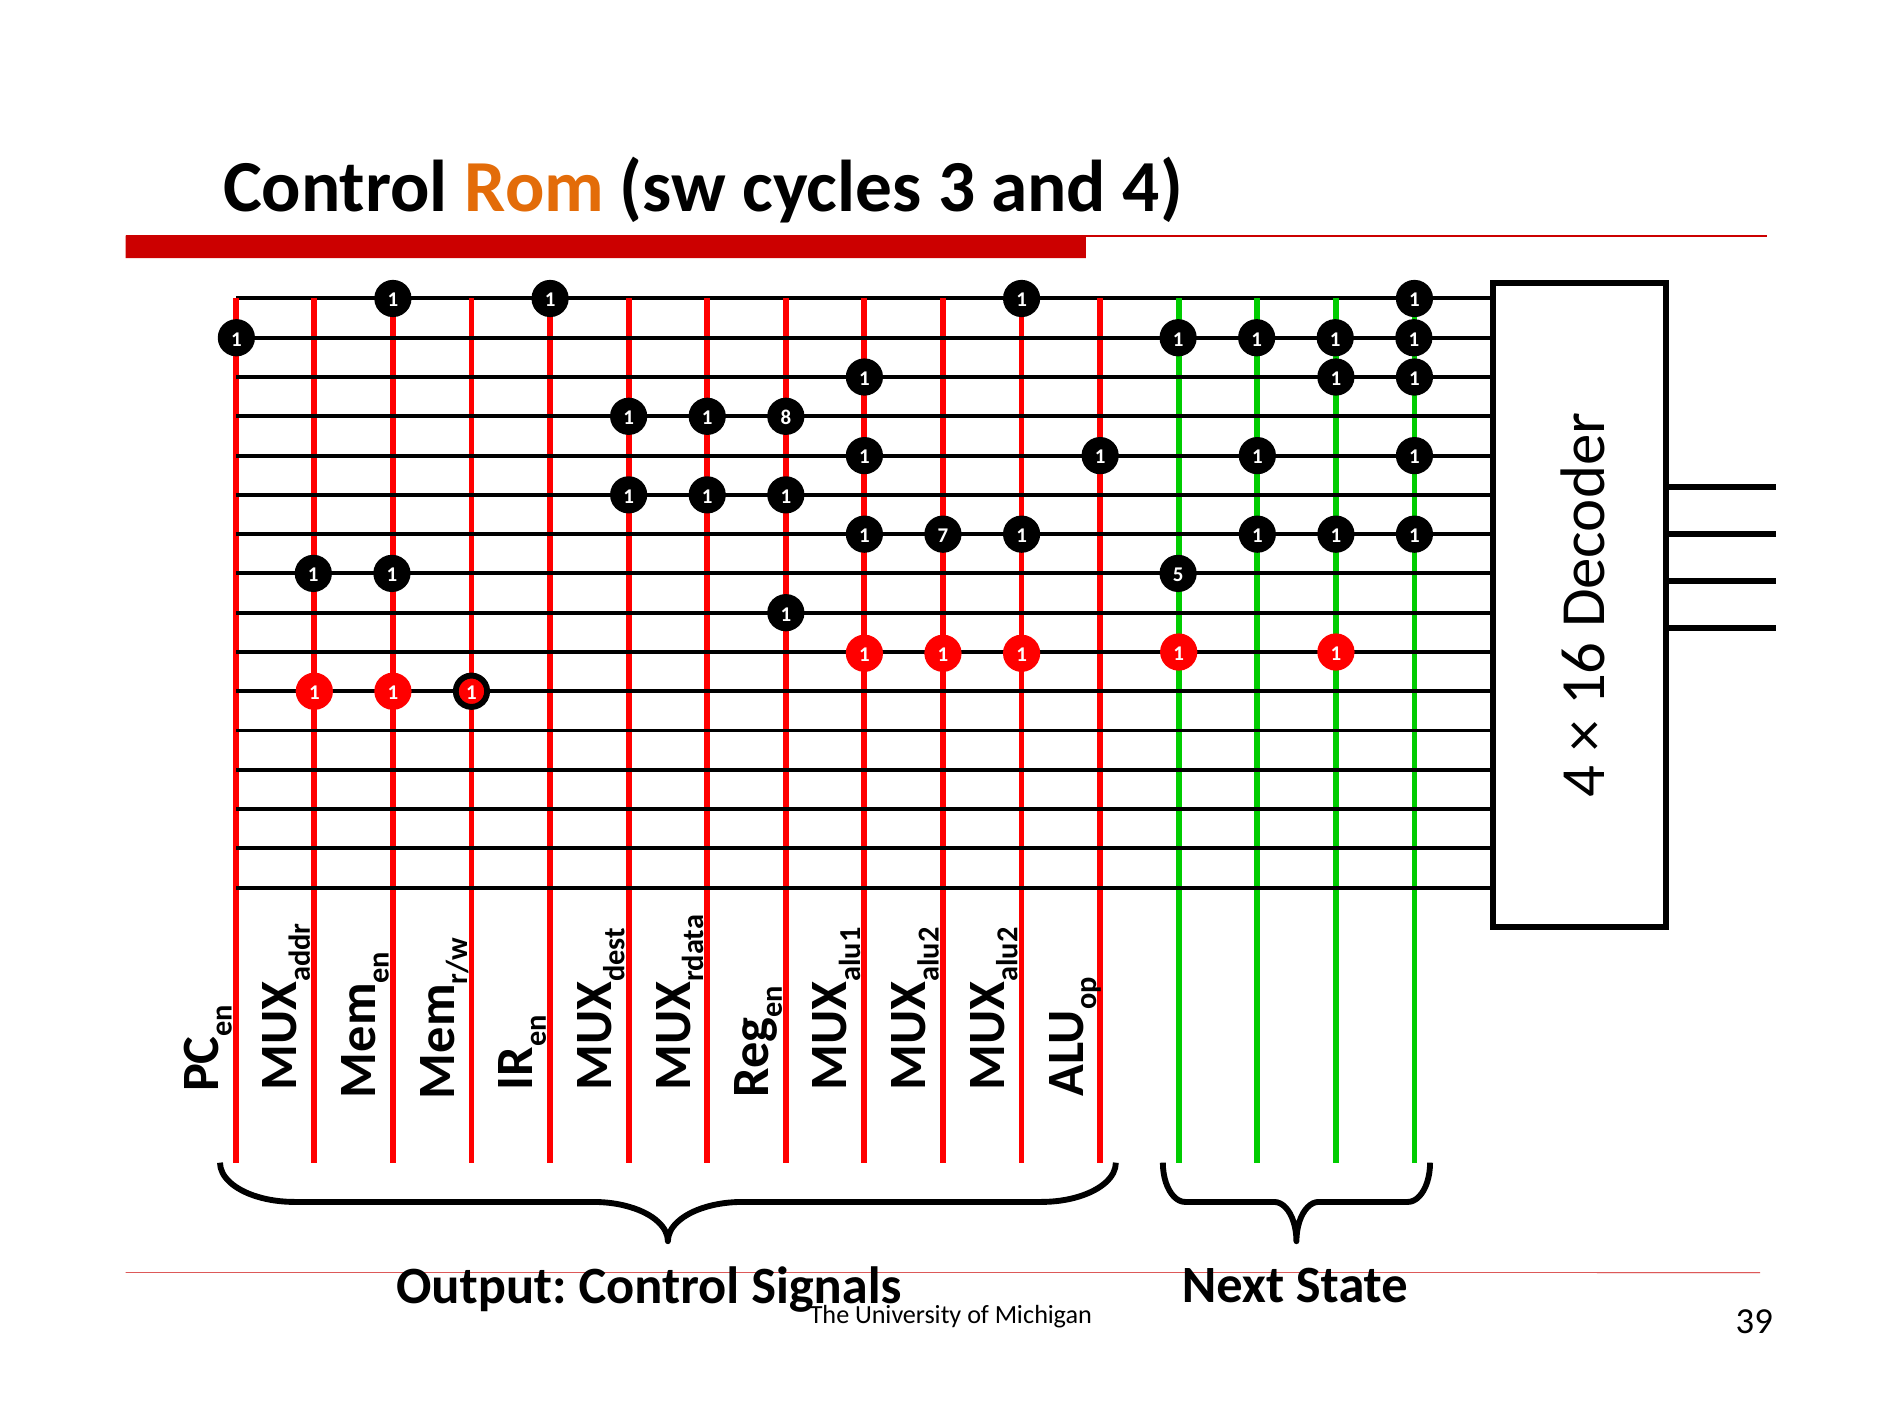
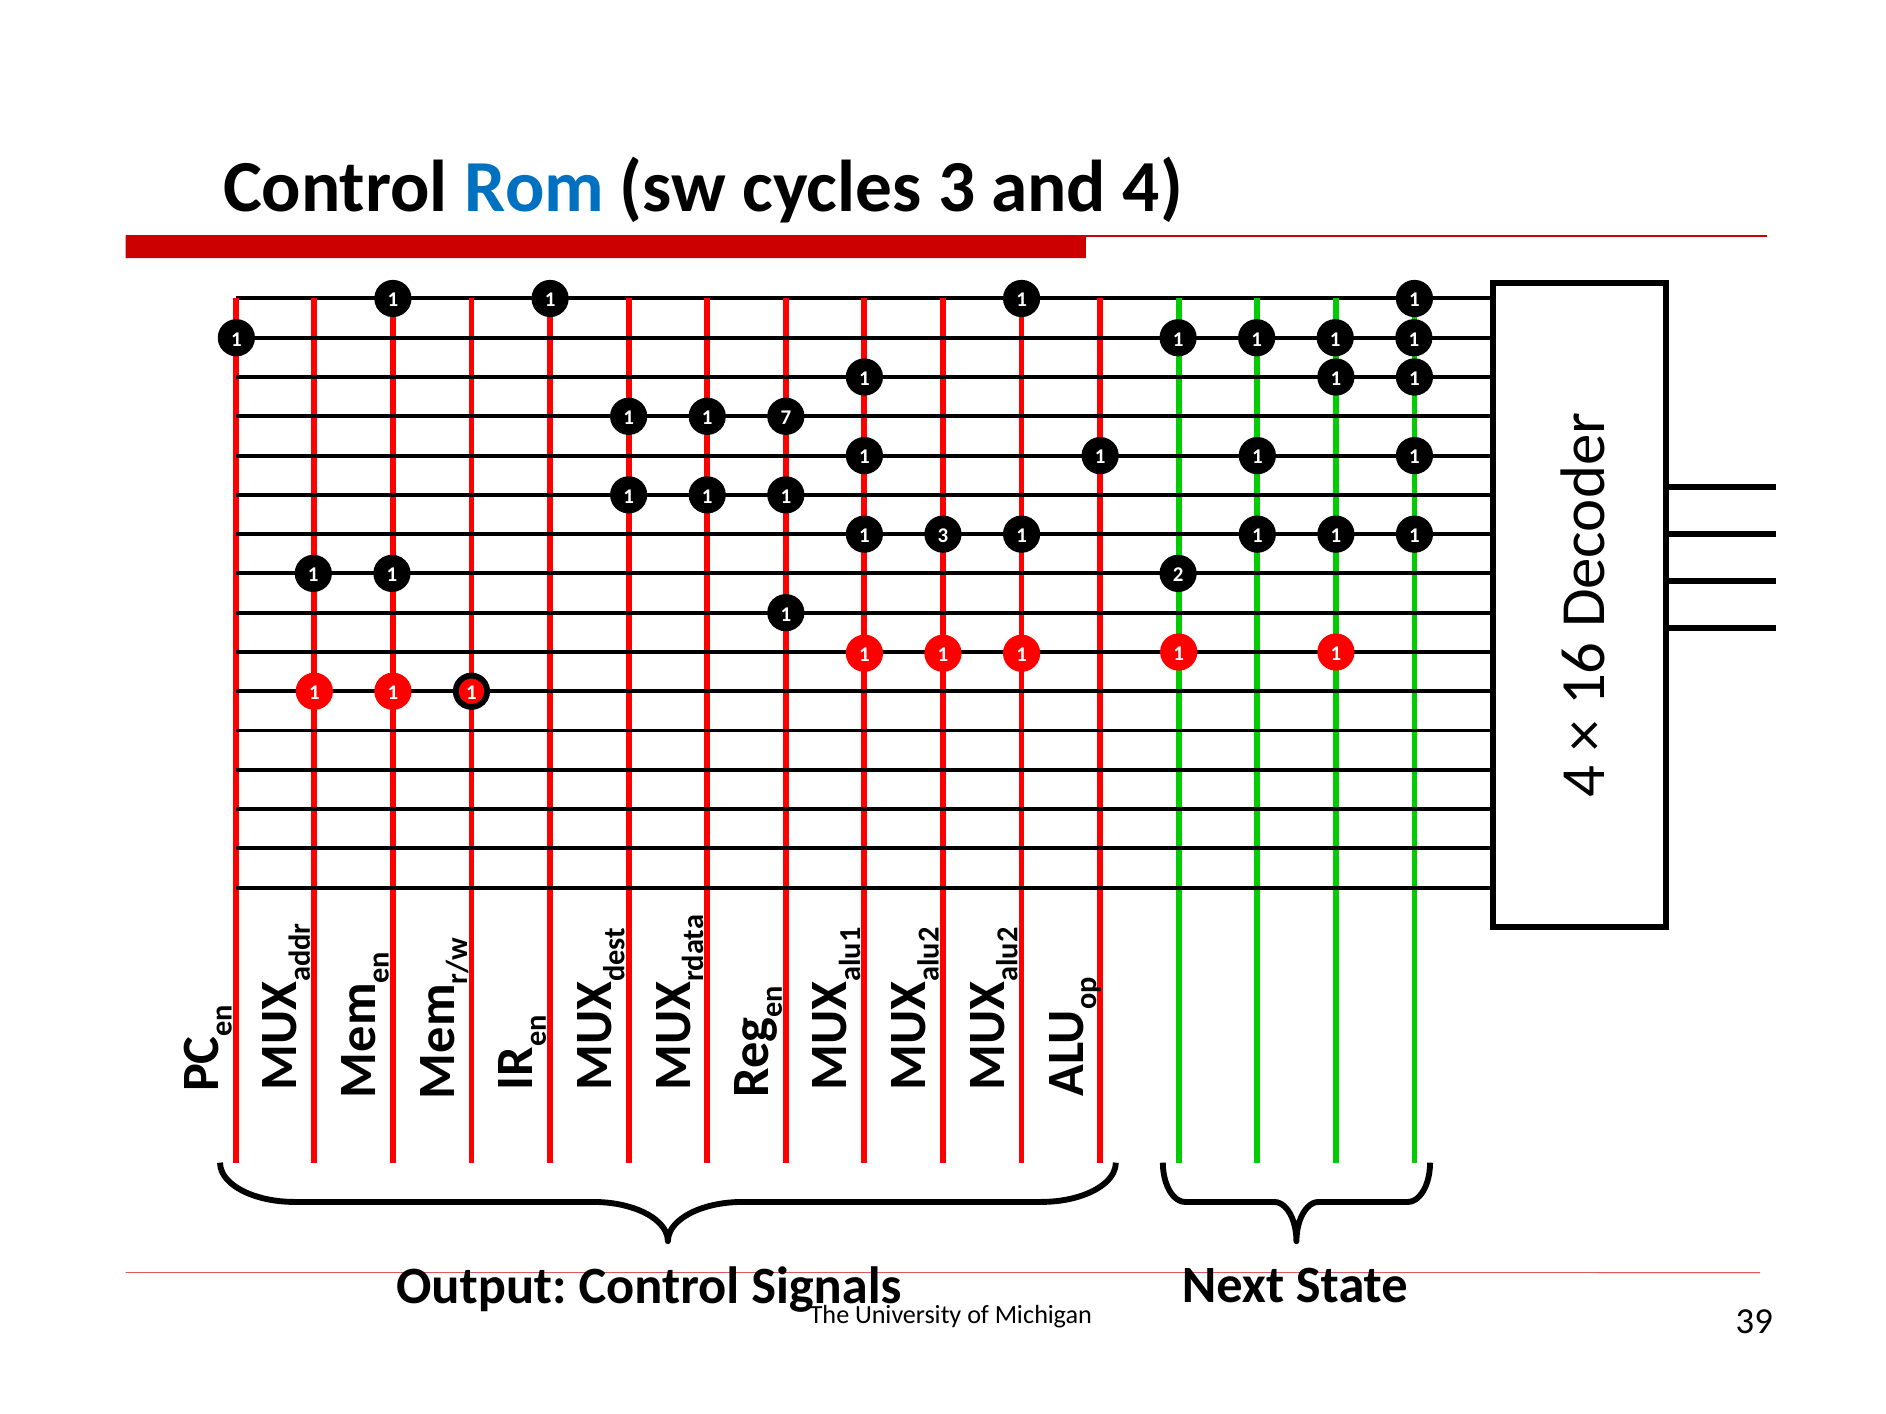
Rom colour: orange -> blue
8: 8 -> 7
1 7: 7 -> 3
1 5: 5 -> 2
